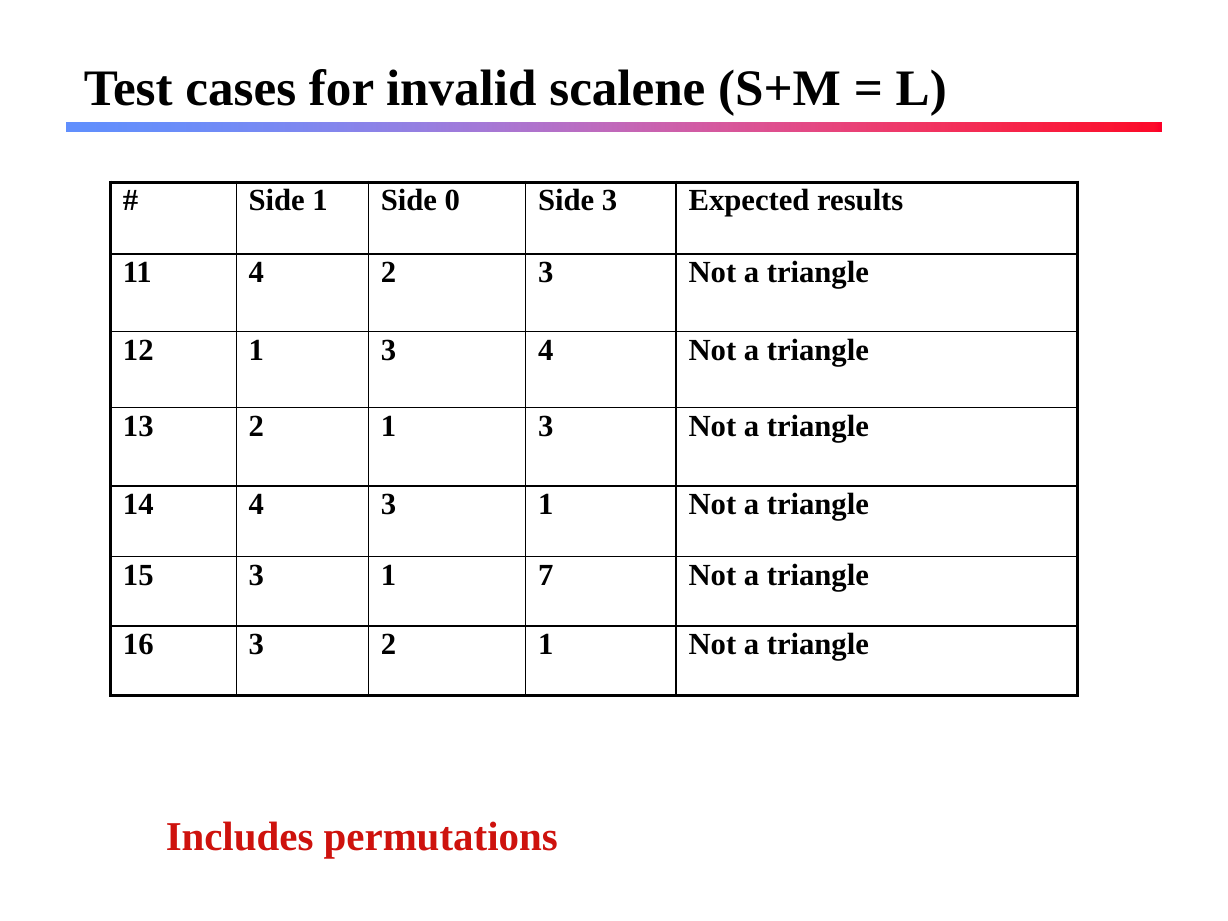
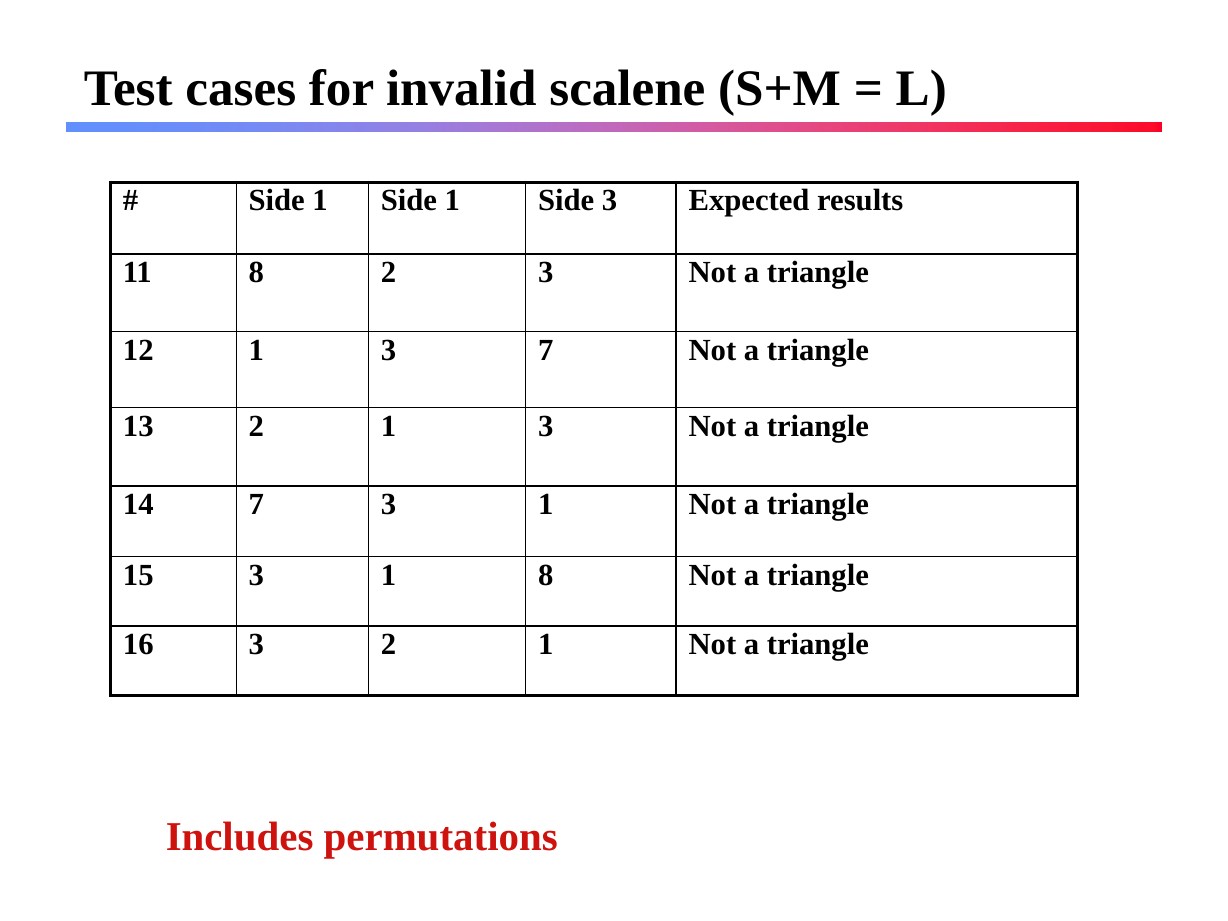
1 Side 0: 0 -> 1
11 4: 4 -> 8
3 4: 4 -> 7
14 4: 4 -> 7
1 7: 7 -> 8
